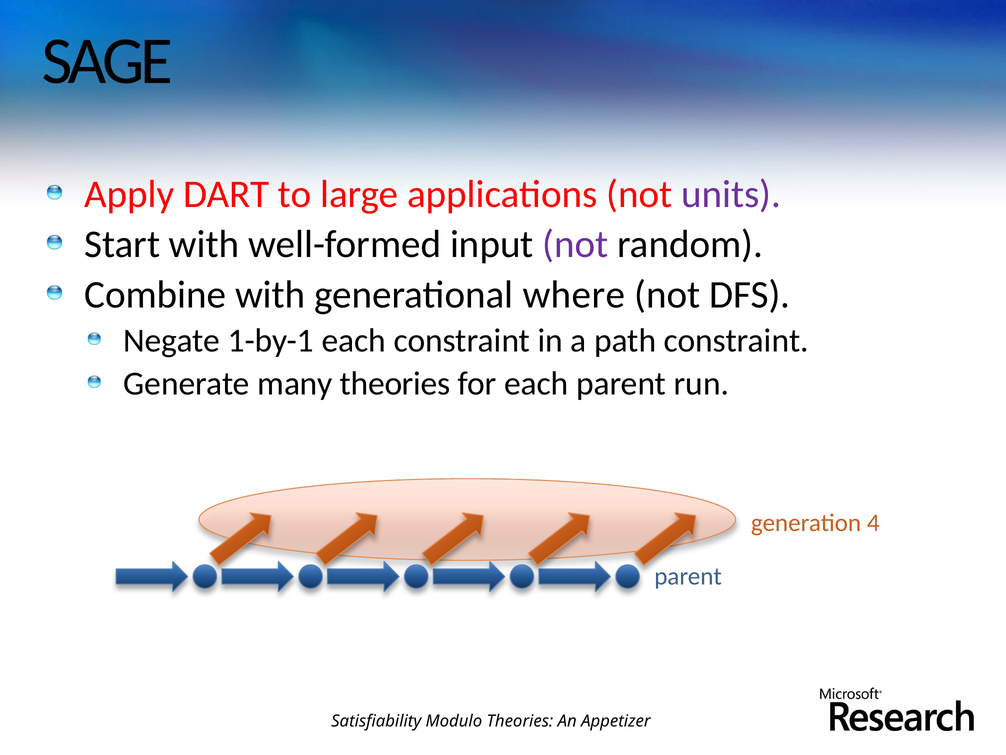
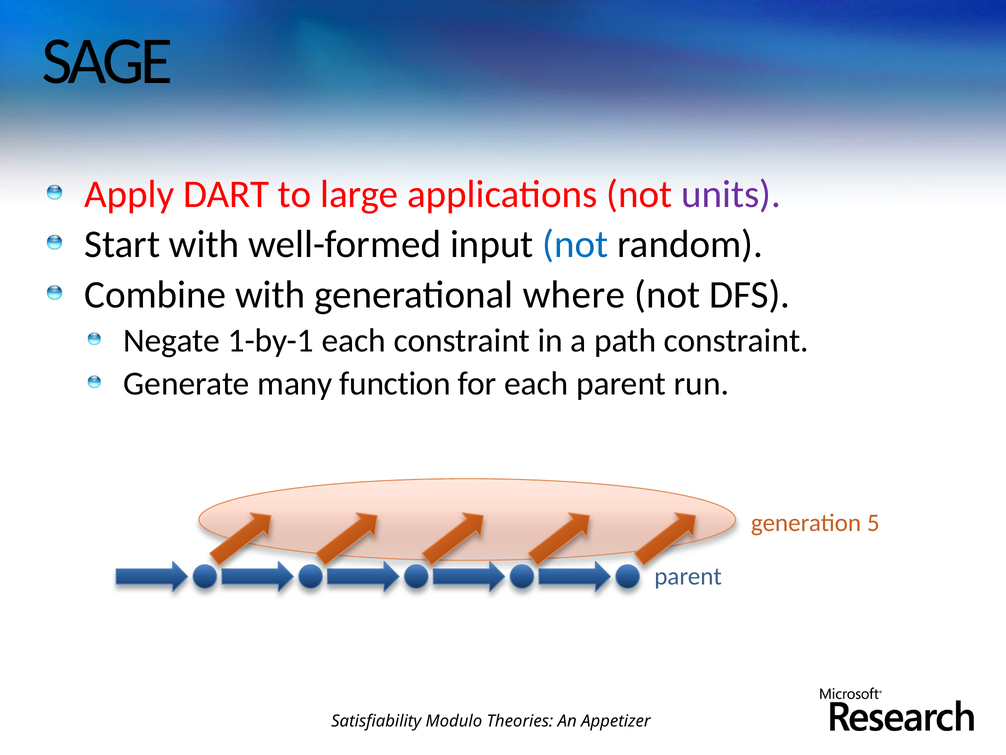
not at (575, 244) colour: purple -> blue
many theories: theories -> function
4: 4 -> 5
